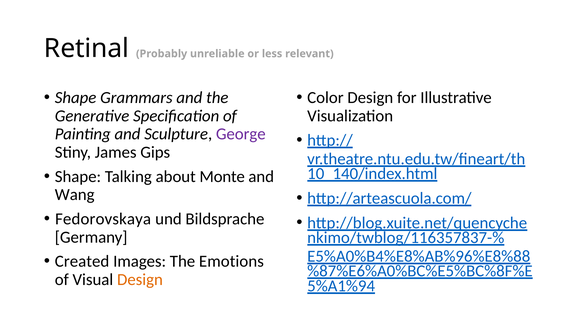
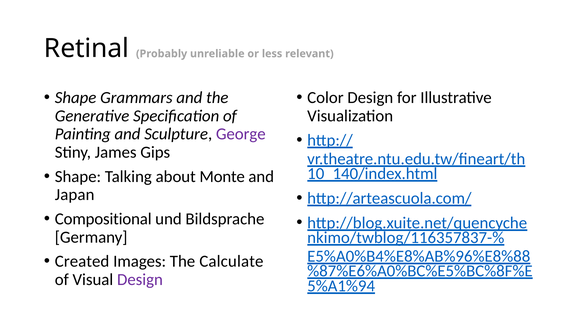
Wang: Wang -> Japan
Fedorovskaya: Fedorovskaya -> Compositional
Emotions: Emotions -> Calculate
Design at (140, 279) colour: orange -> purple
